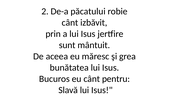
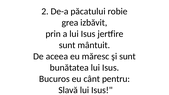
cânt at (70, 23): cânt -> grea
şi grea: grea -> sunt
